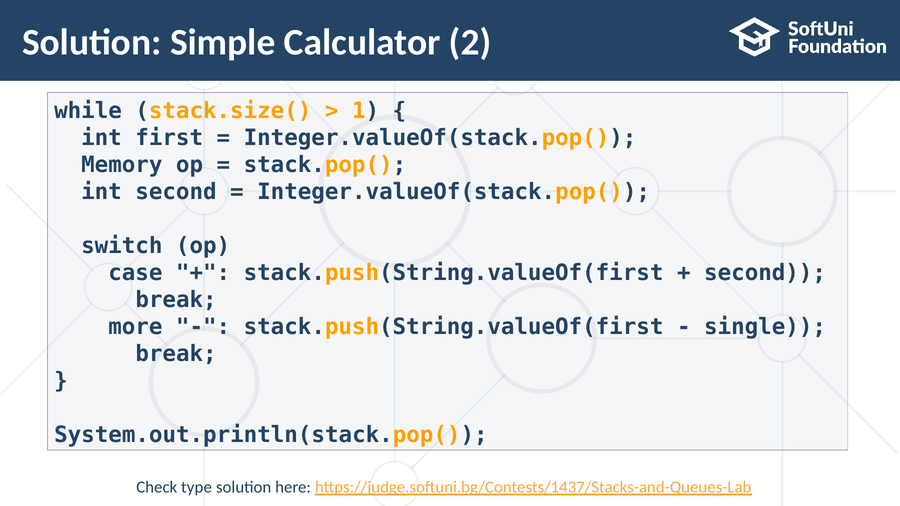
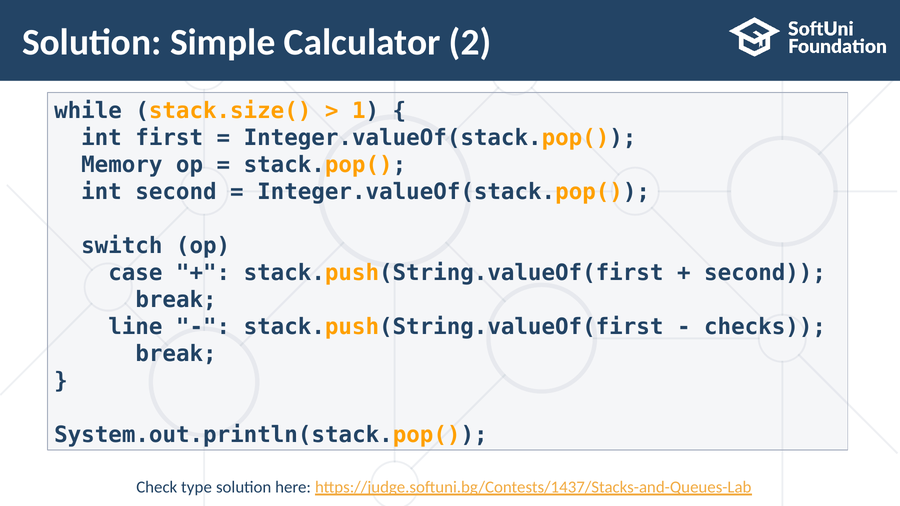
more: more -> line
single: single -> checks
